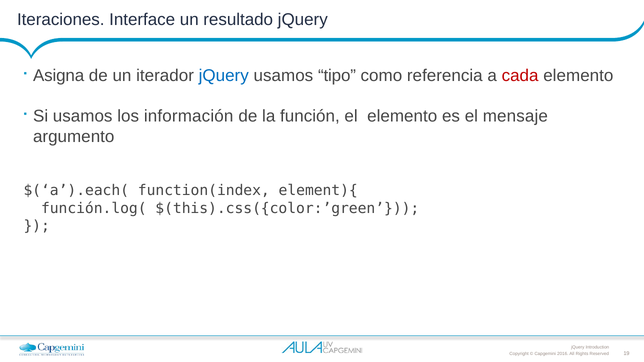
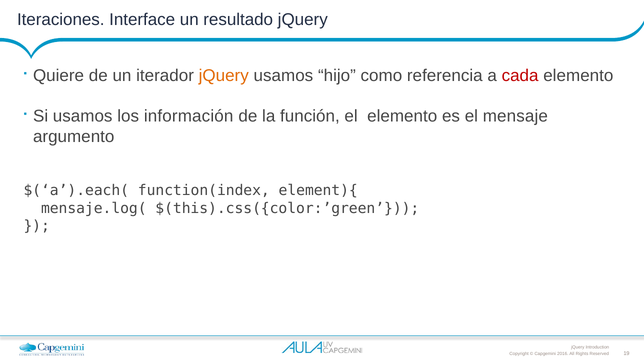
Asigna: Asigna -> Quiere
jQuery at (224, 76) colour: blue -> orange
tipo: tipo -> hijo
función.log(: función.log( -> mensaje.log(
